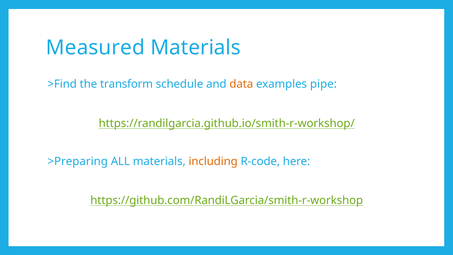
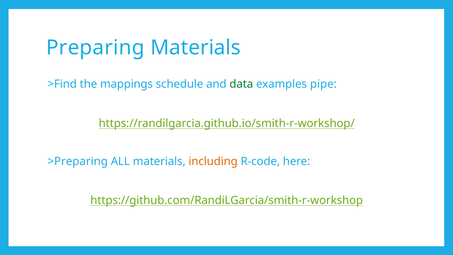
Measured: Measured -> Preparing
transform: transform -> mappings
data colour: orange -> green
